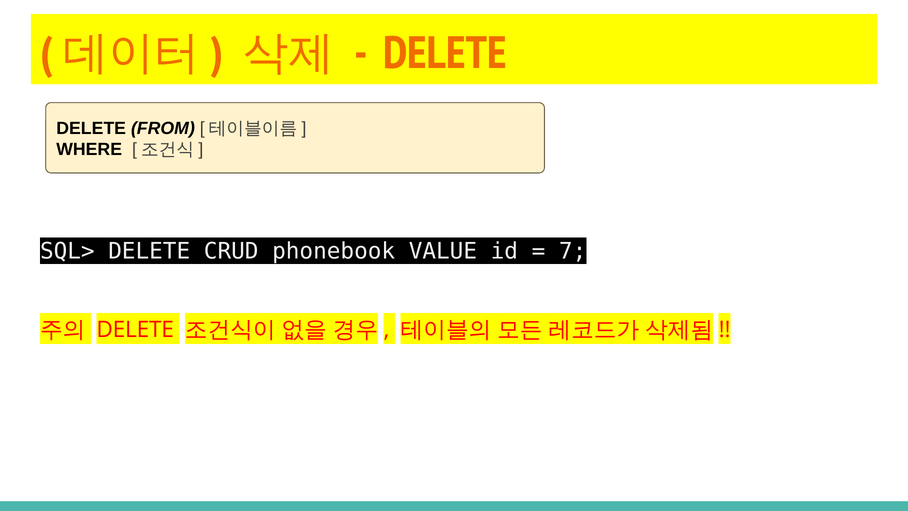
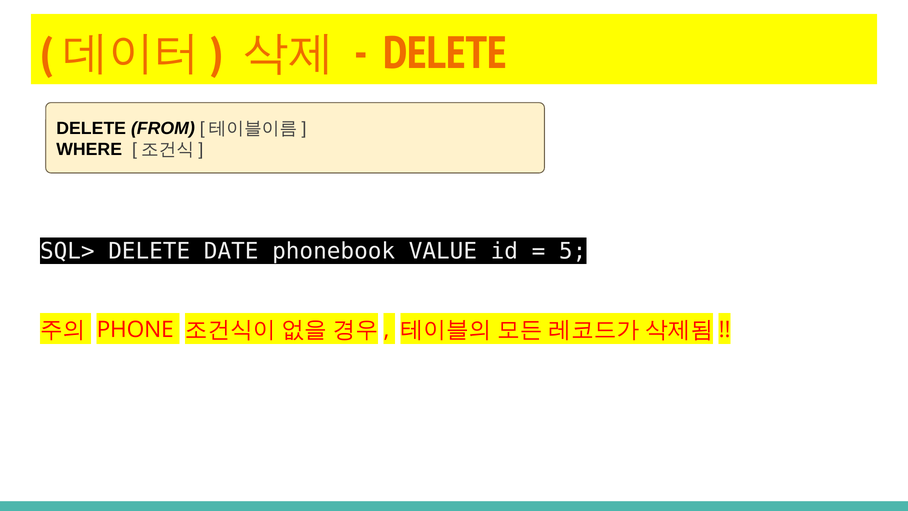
CRUD: CRUD -> DATE
7: 7 -> 5
DELETE at (135, 330): DELETE -> PHONE
